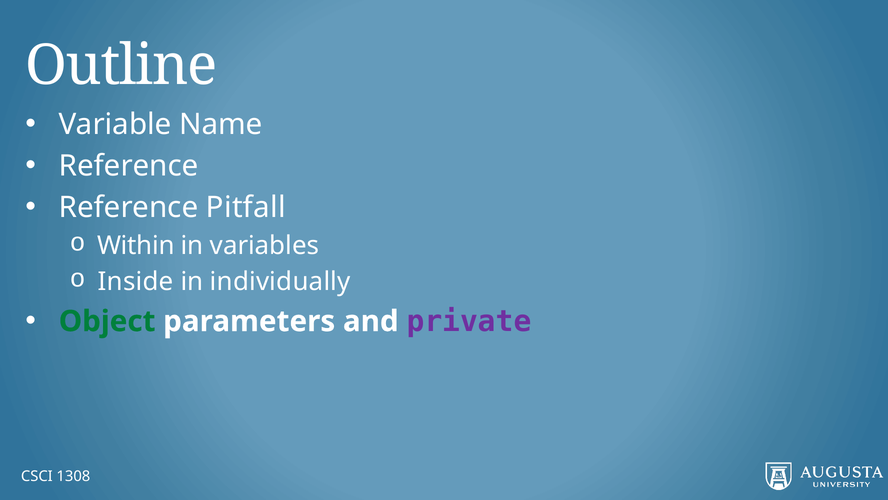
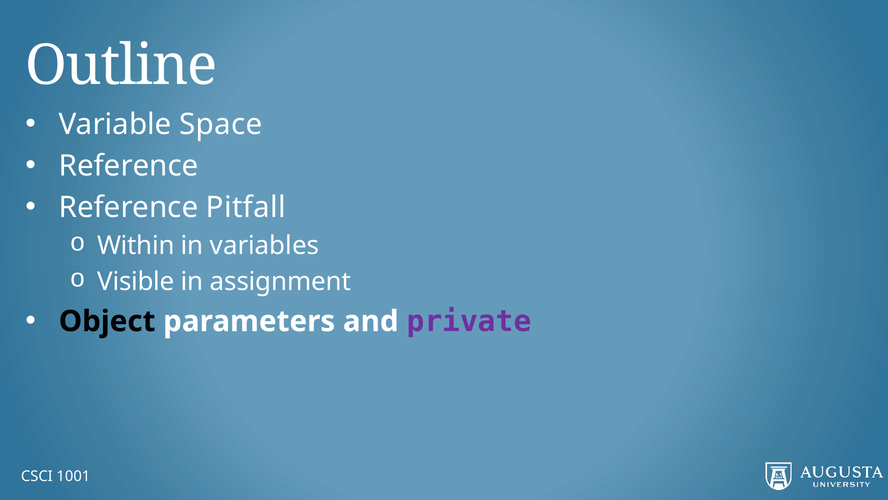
Name: Name -> Space
Inside: Inside -> Visible
individually: individually -> assignment
Object colour: green -> black
1308: 1308 -> 1001
